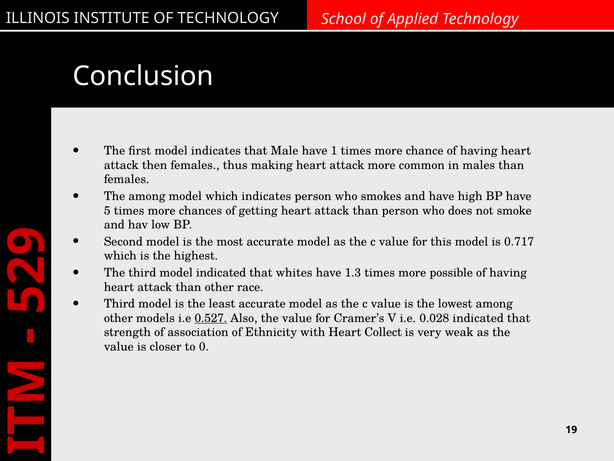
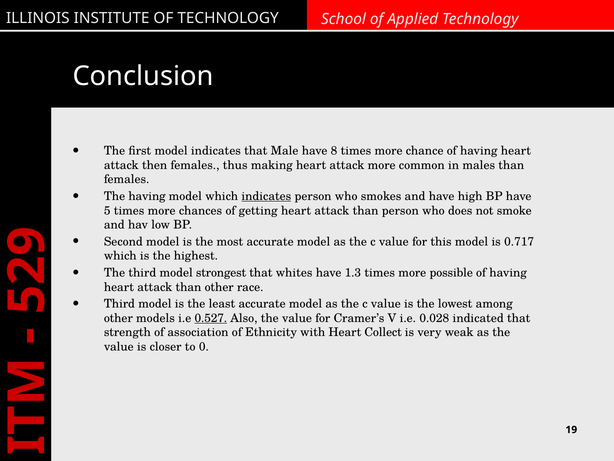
1: 1 -> 8
The among: among -> having
indicates at (266, 196) underline: none -> present
model indicated: indicated -> strongest
